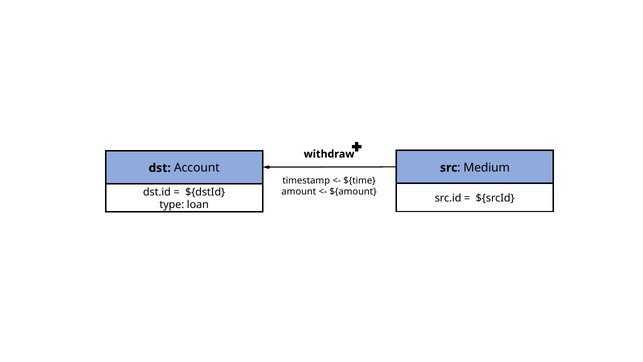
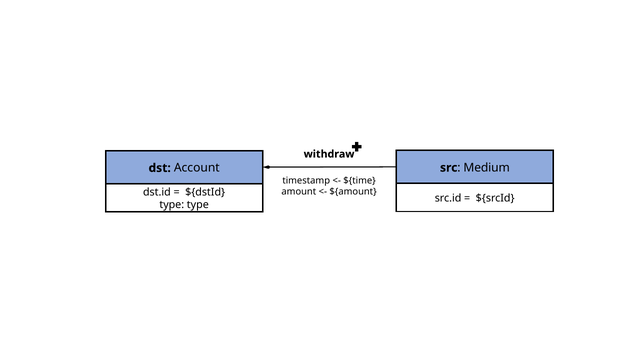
type loan: loan -> type
